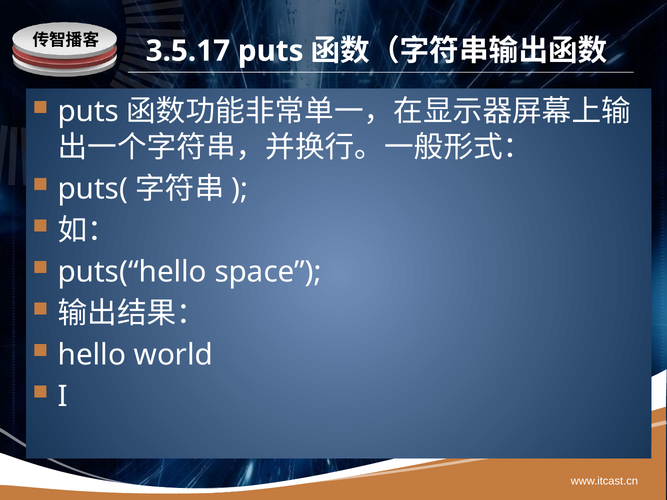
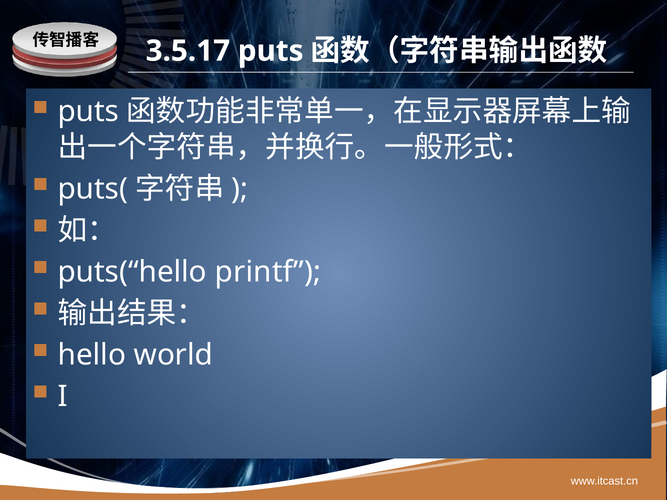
space: space -> printf
